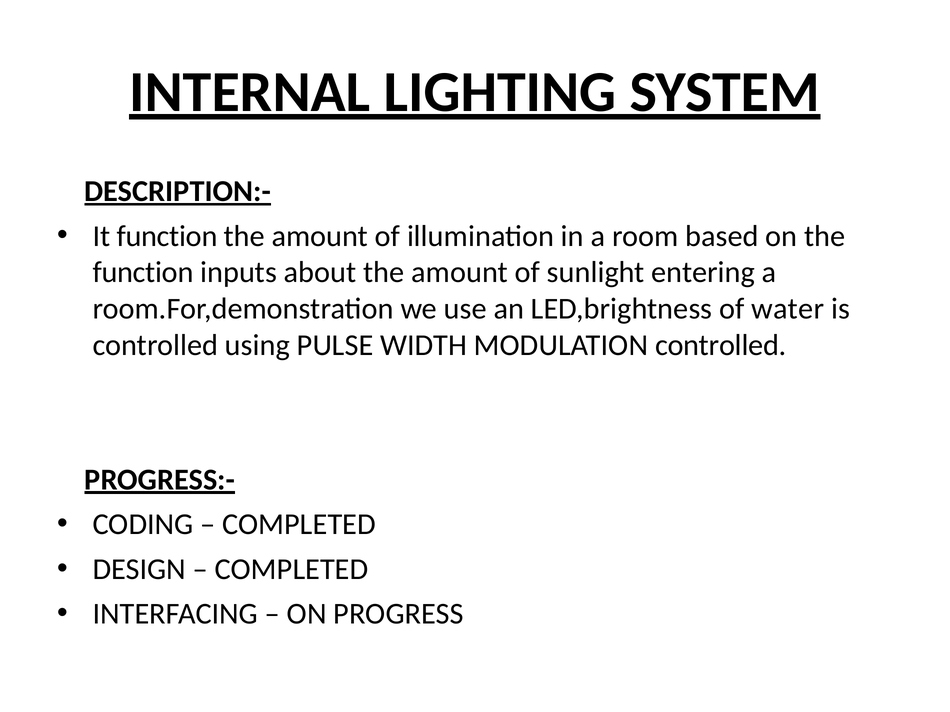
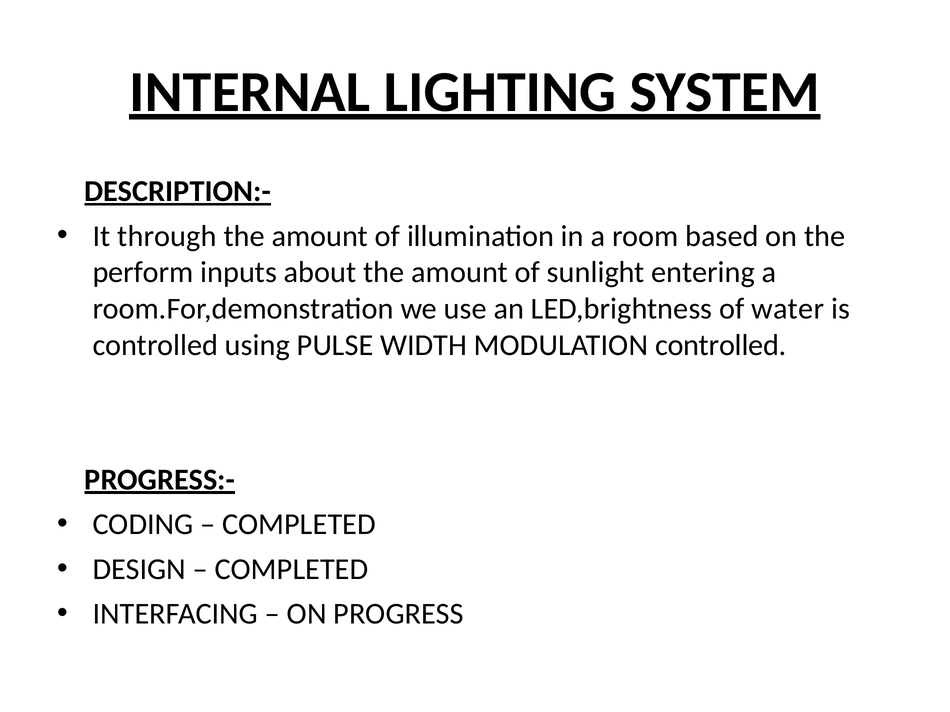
It function: function -> through
function at (143, 273): function -> perform
